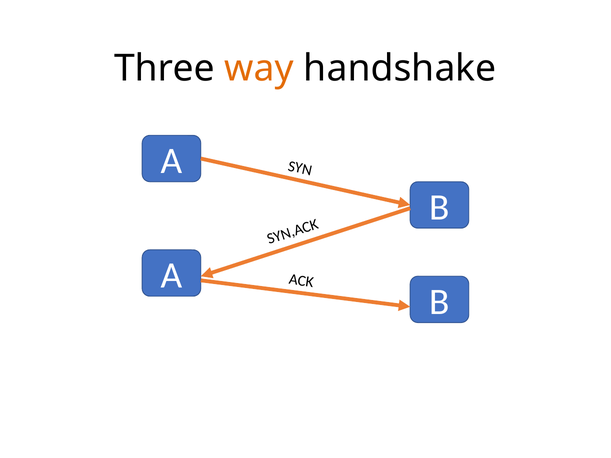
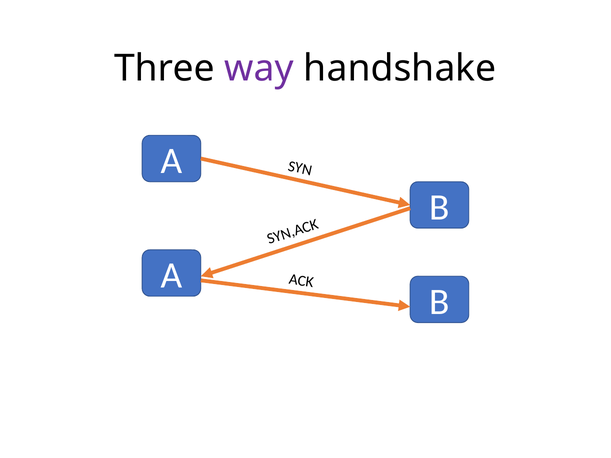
way colour: orange -> purple
